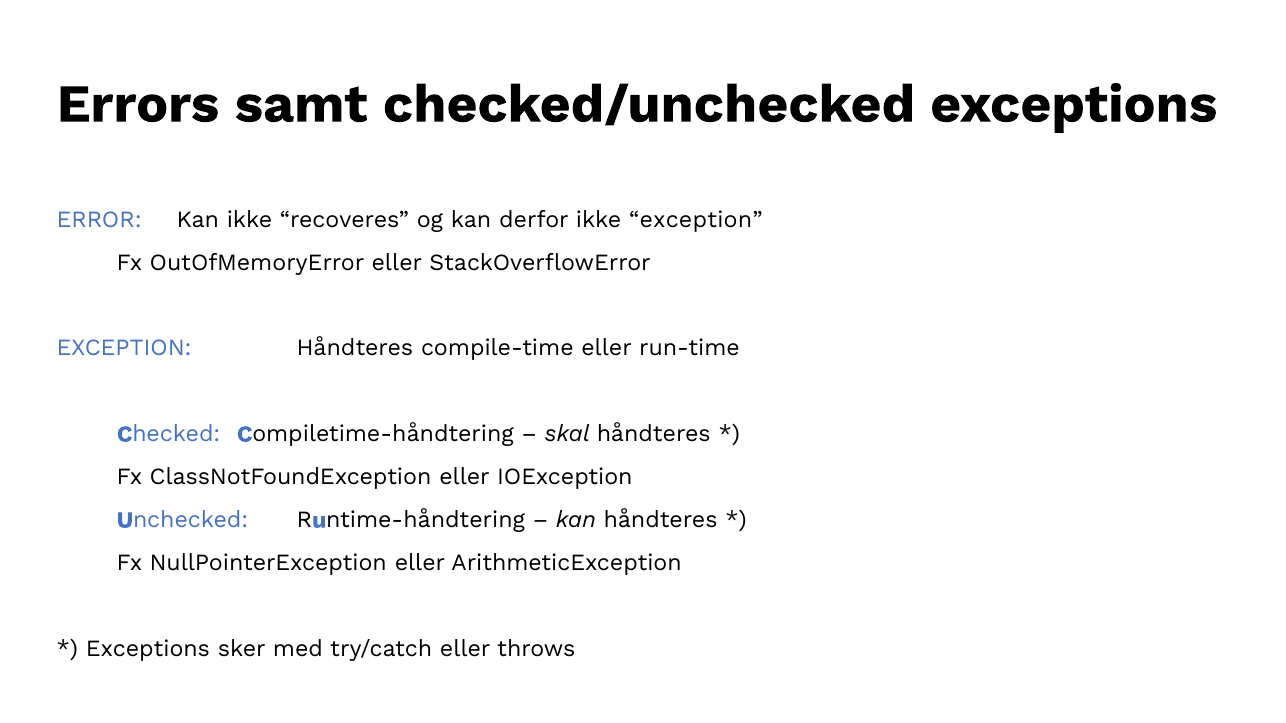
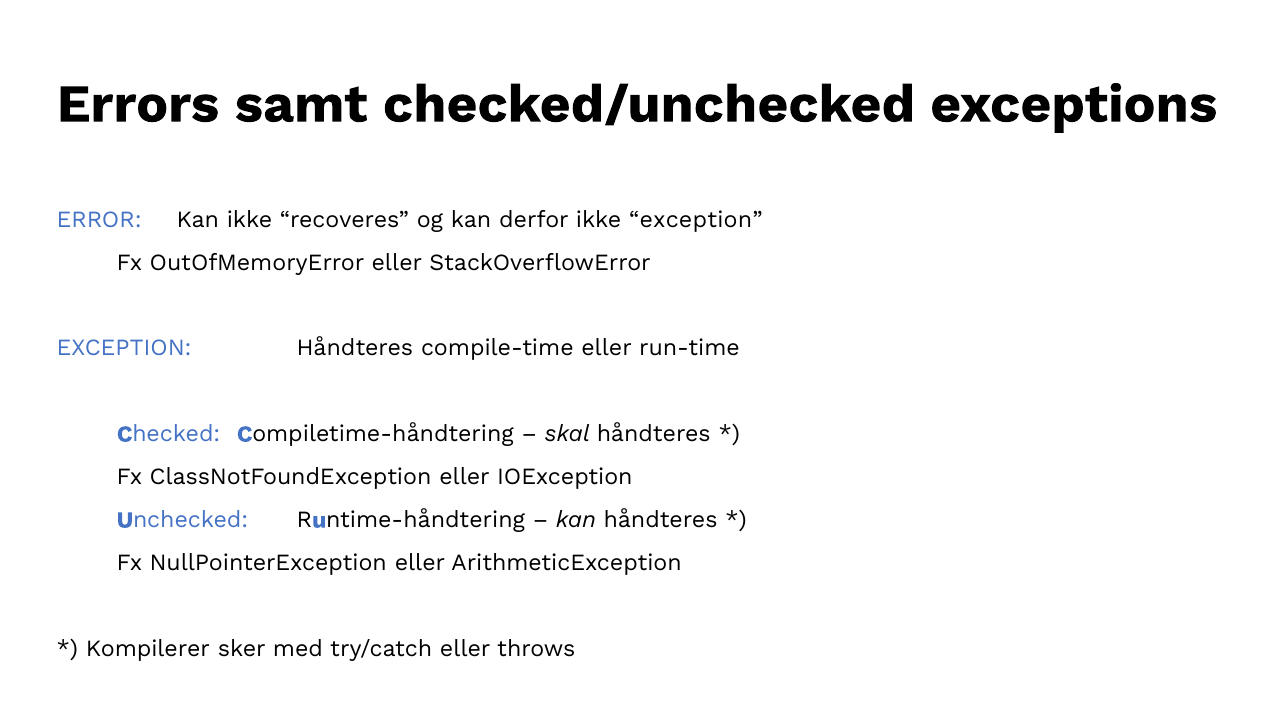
Exceptions at (148, 649): Exceptions -> Kompilerer
